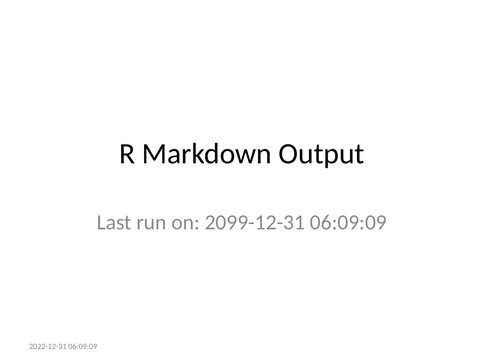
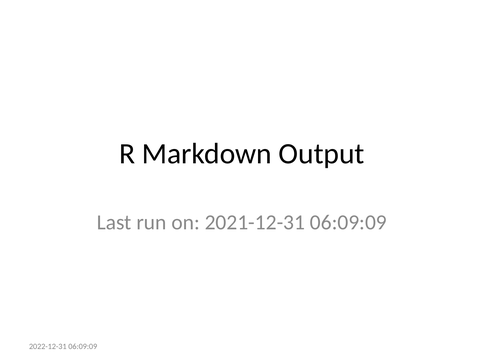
2099-12-31: 2099-12-31 -> 2021-12-31
